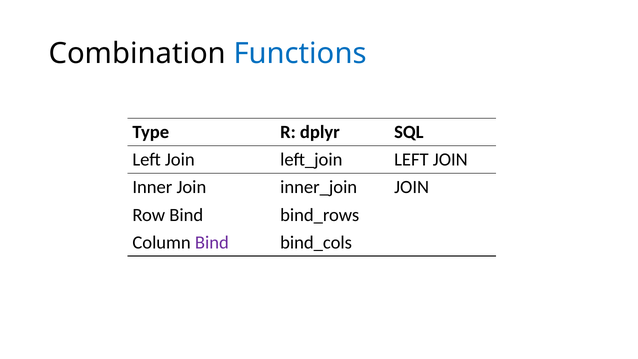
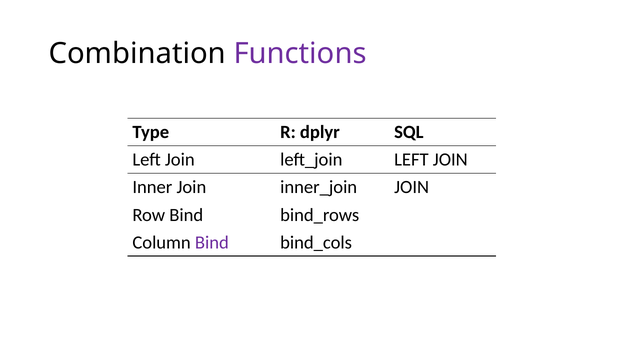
Functions colour: blue -> purple
